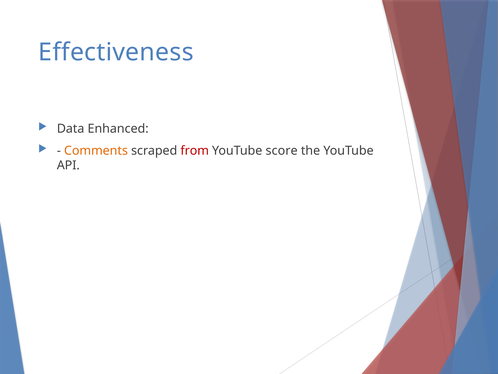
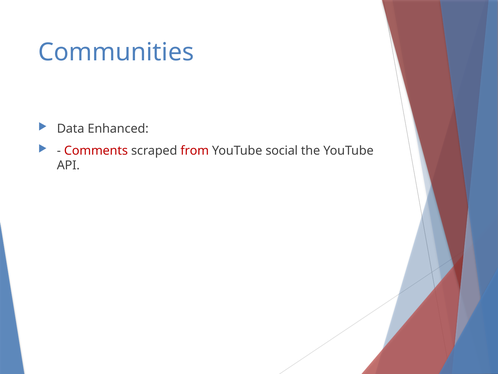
Effectiveness: Effectiveness -> Communities
Comments colour: orange -> red
score: score -> social
